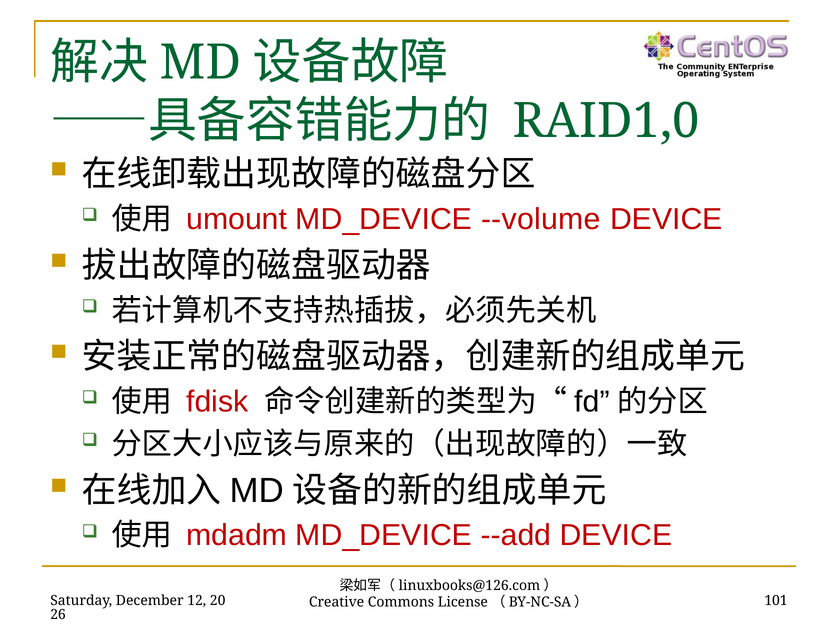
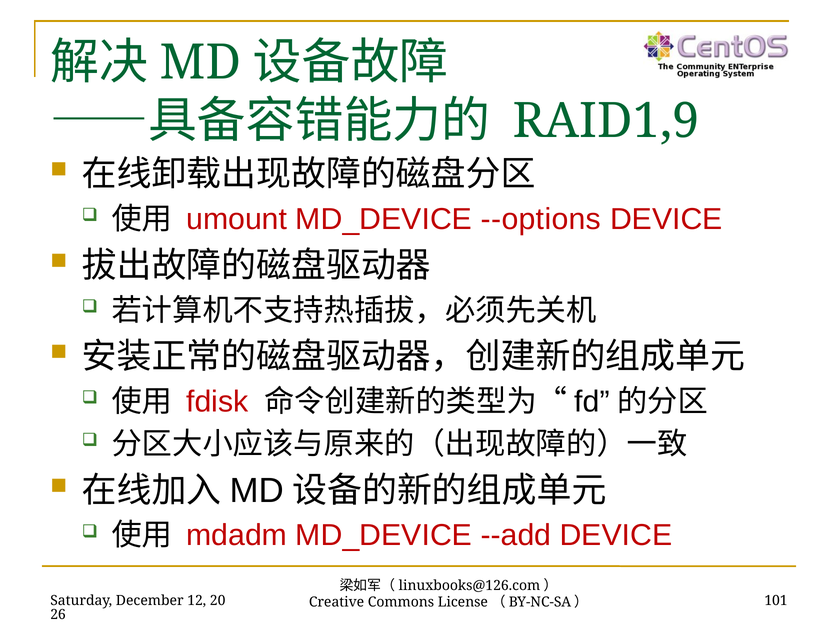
RAID1,0: RAID1,0 -> RAID1,9
--volume: --volume -> --options
